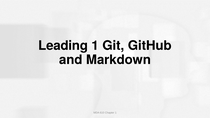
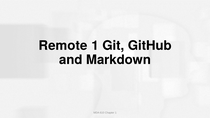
Leading: Leading -> Remote
